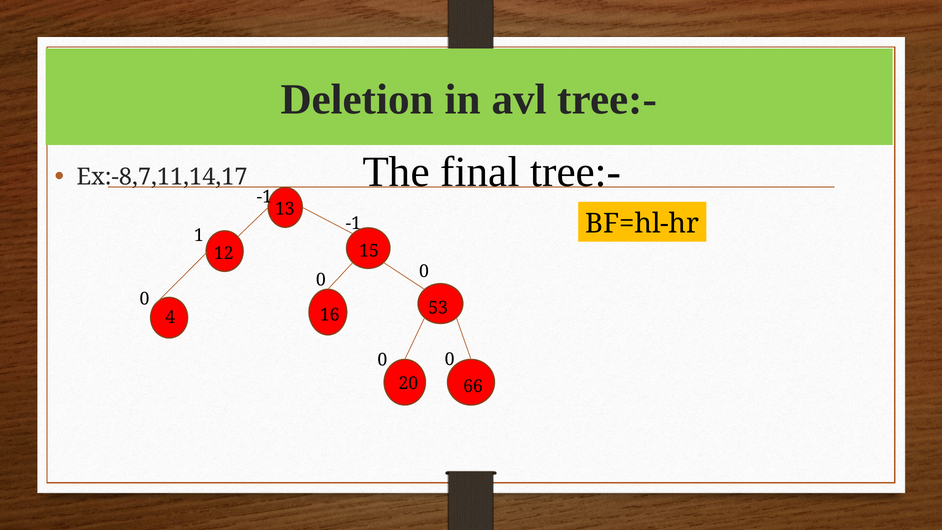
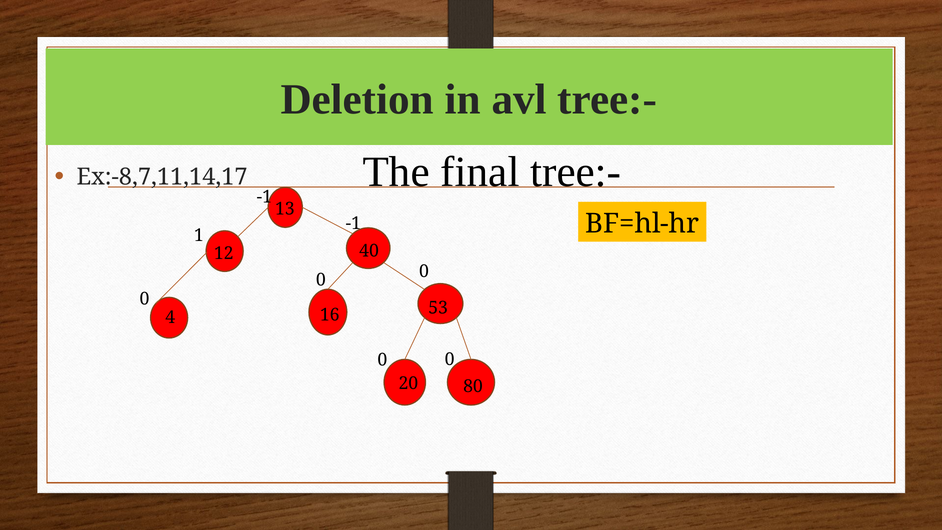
15: 15 -> 40
66: 66 -> 80
